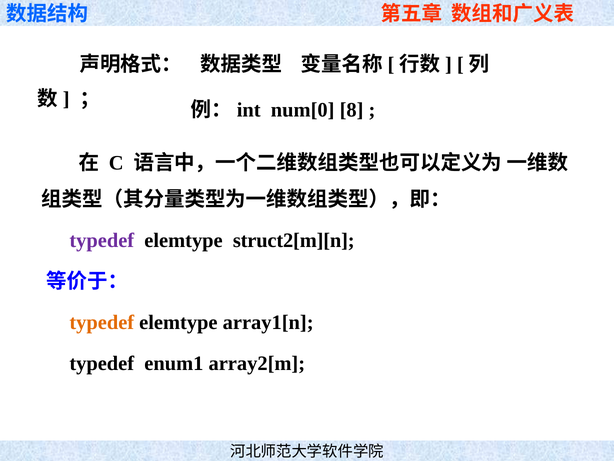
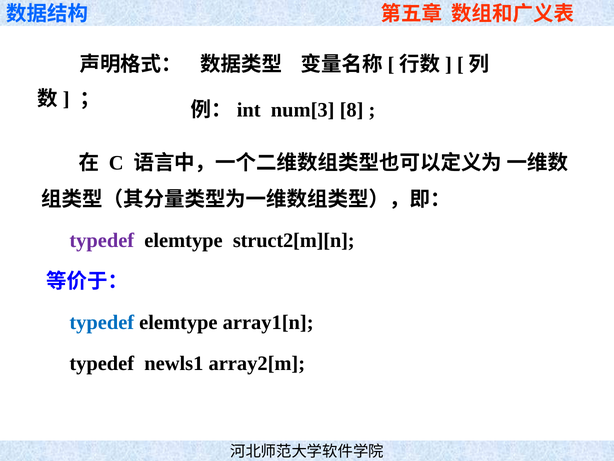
num[0: num[0 -> num[3
typedef at (102, 322) colour: orange -> blue
enum1: enum1 -> newls1
